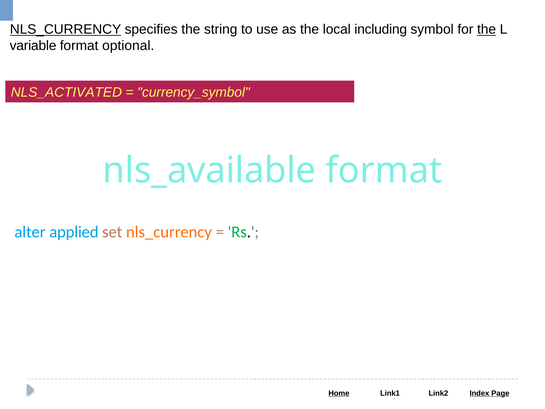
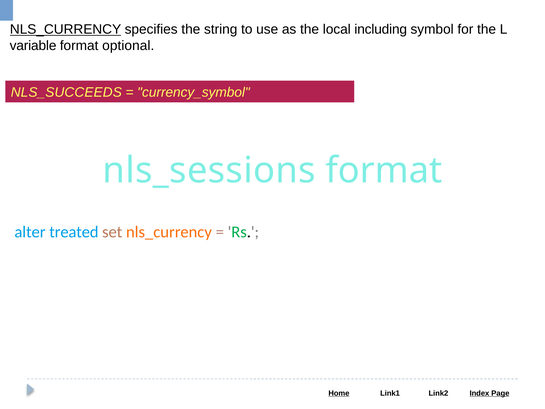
the at (487, 29) underline: present -> none
NLS_ACTIVATED: NLS_ACTIVATED -> NLS_SUCCEEDS
nls_available: nls_available -> nls_sessions
applied: applied -> treated
